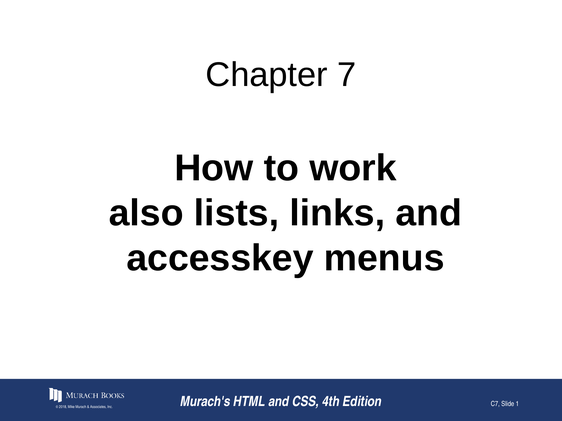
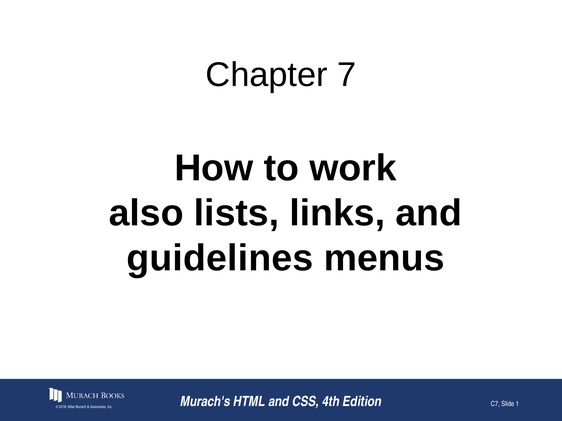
accesskey: accesskey -> guidelines
